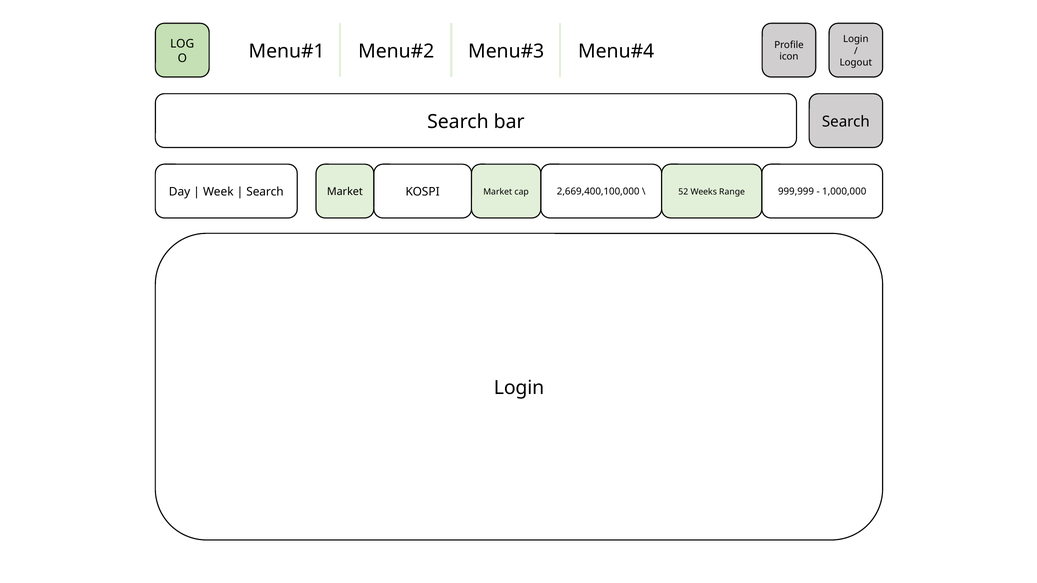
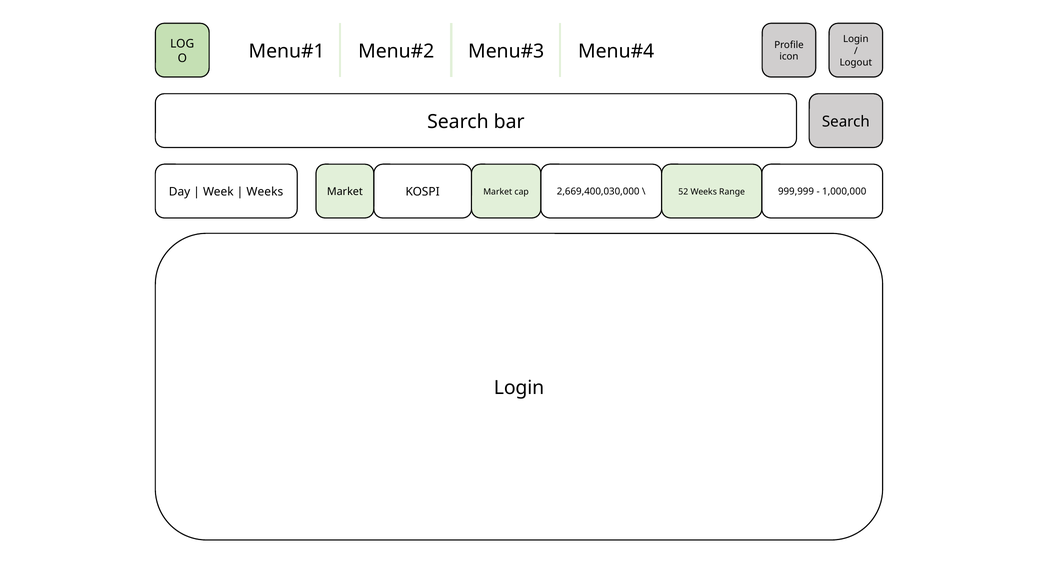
Search at (265, 192): Search -> Weeks
2,669,400,100,000: 2,669,400,100,000 -> 2,669,400,030,000
